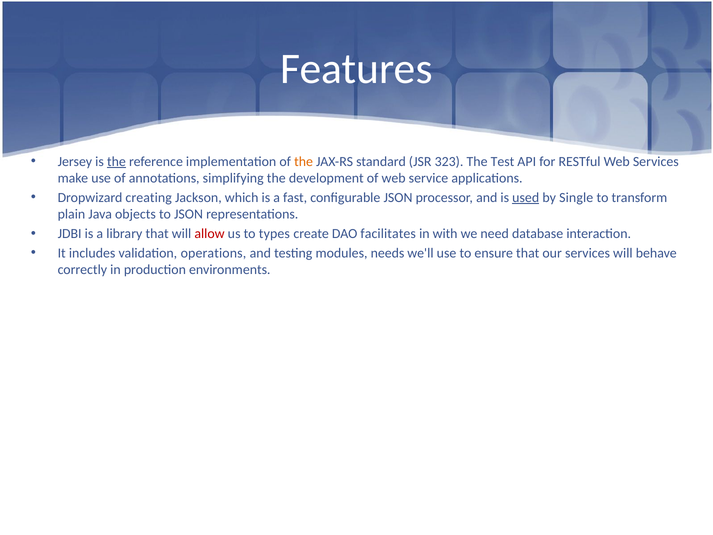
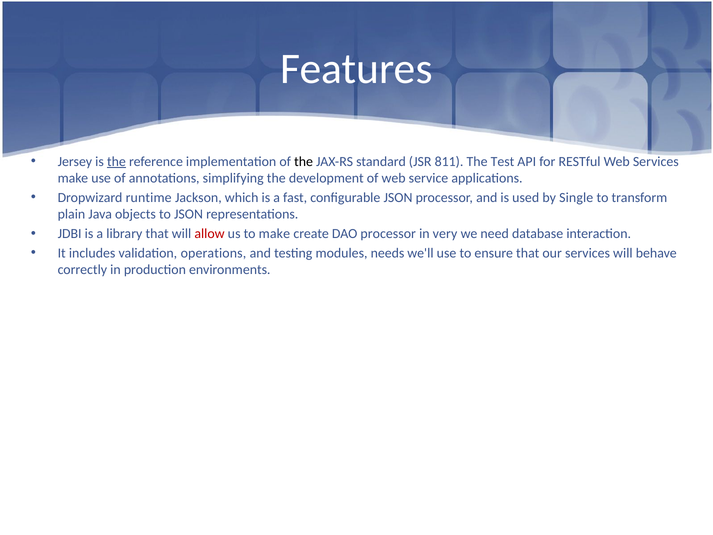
the at (304, 161) colour: orange -> black
323: 323 -> 811
creating: creating -> runtime
used underline: present -> none
to types: types -> make
DAO facilitates: facilitates -> processor
with: with -> very
